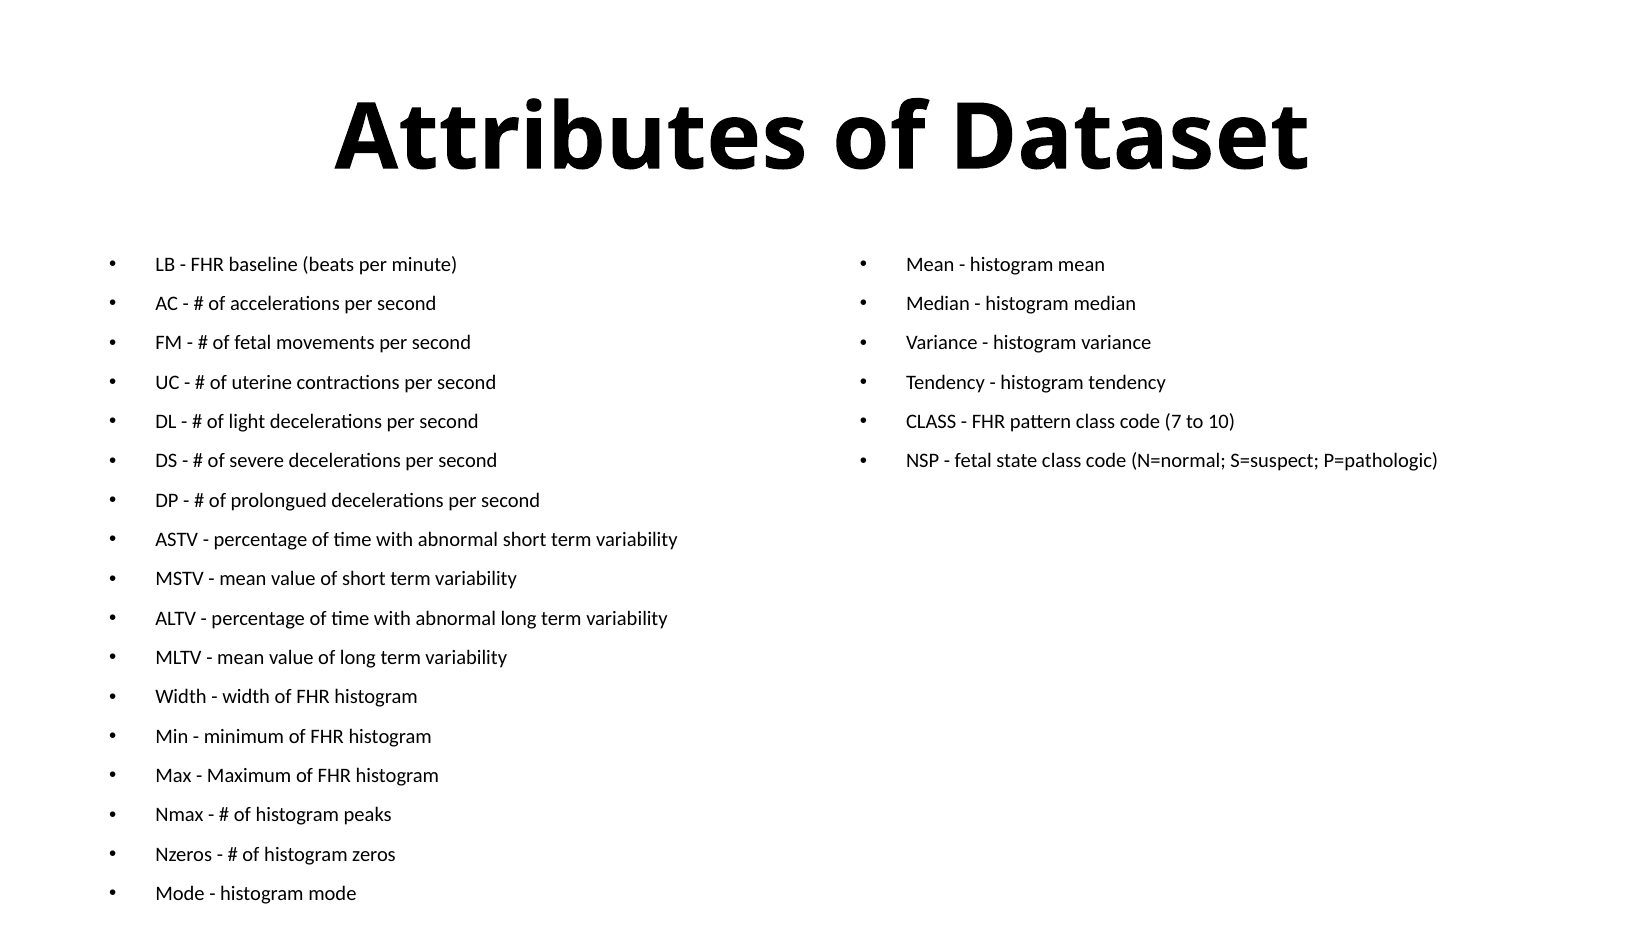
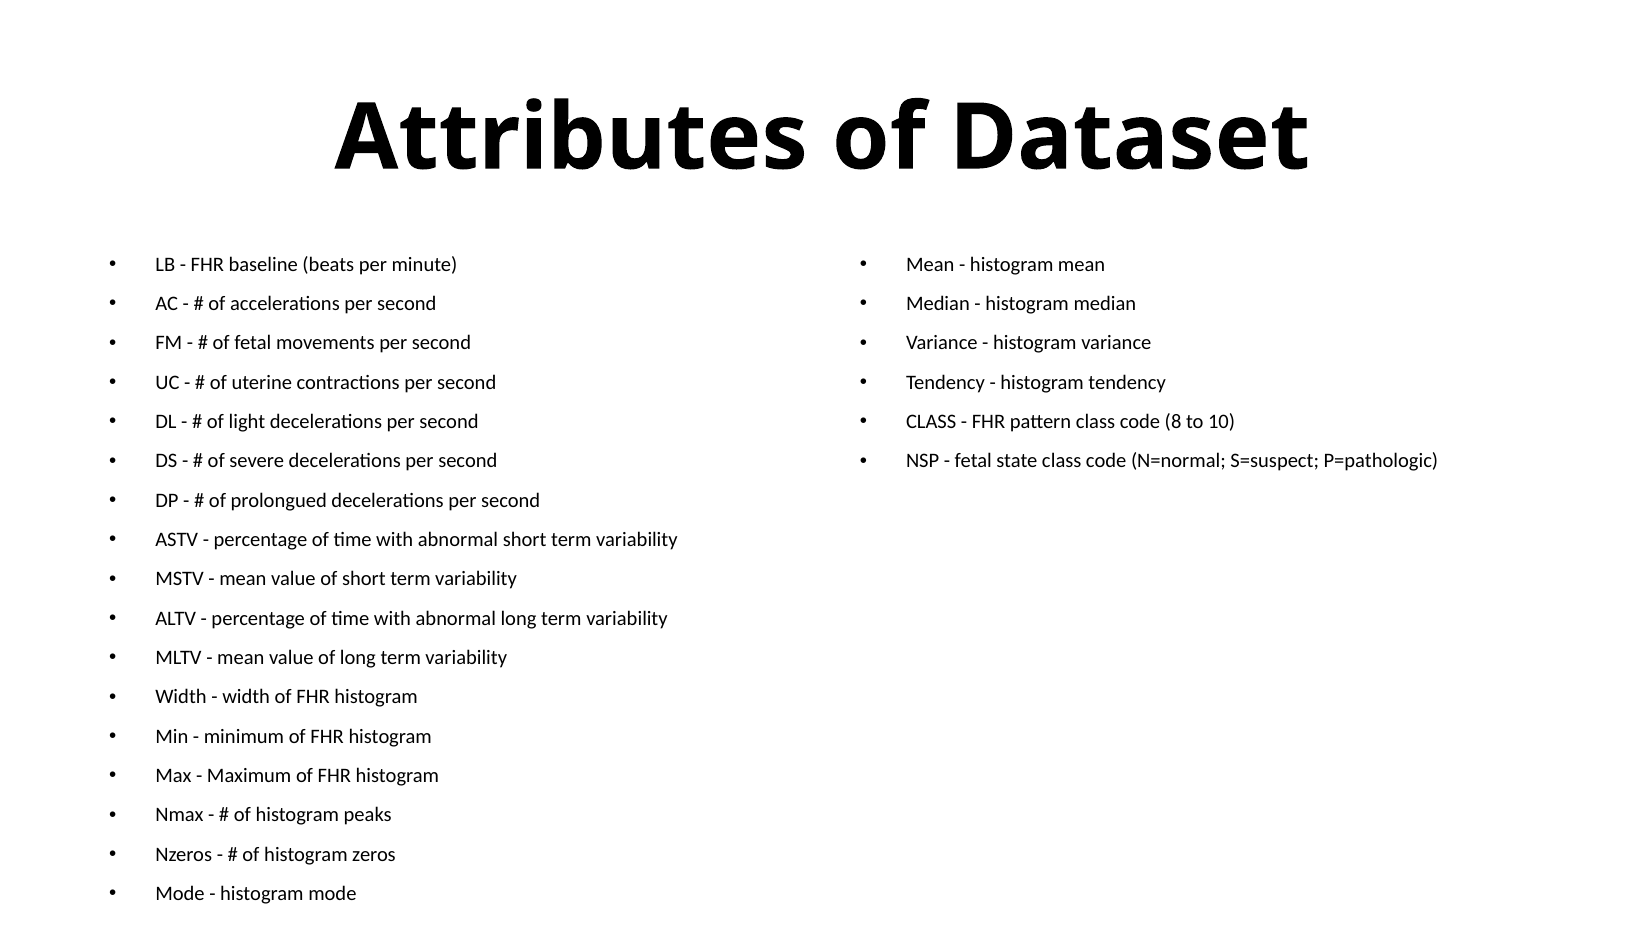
7: 7 -> 8
